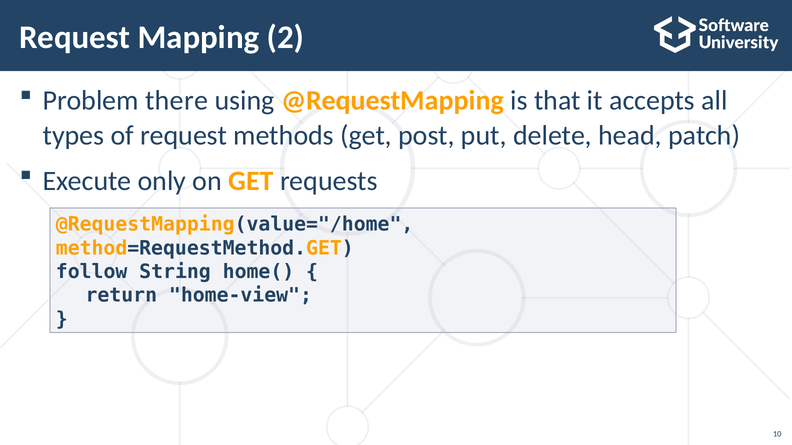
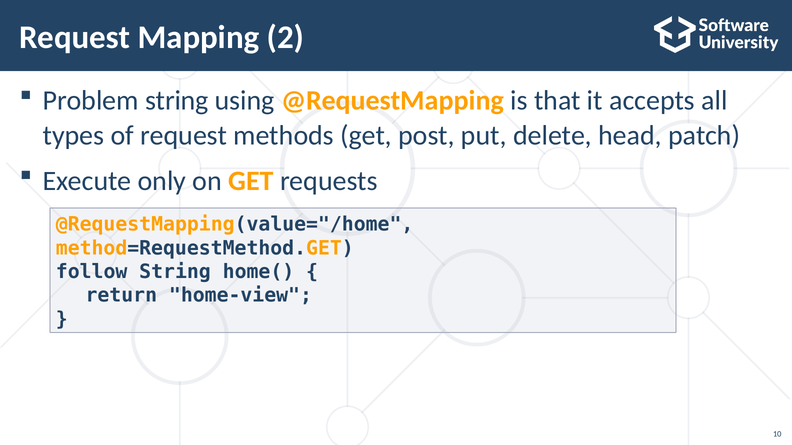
Problem there: there -> string
